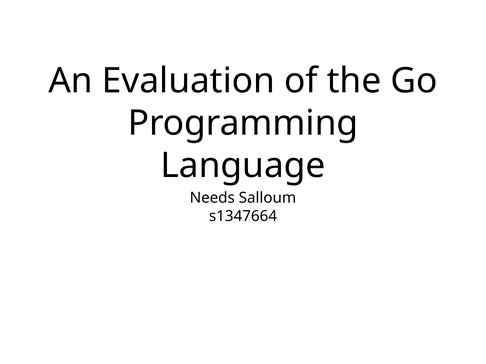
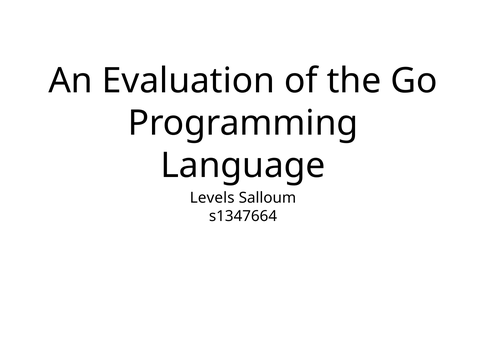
Needs: Needs -> Levels
